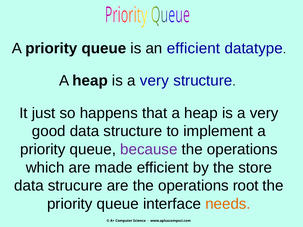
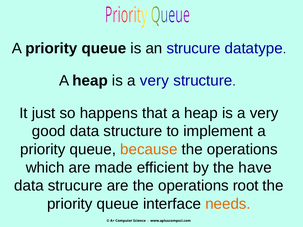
an efficient: efficient -> strucure
because colour: purple -> orange
store: store -> have
